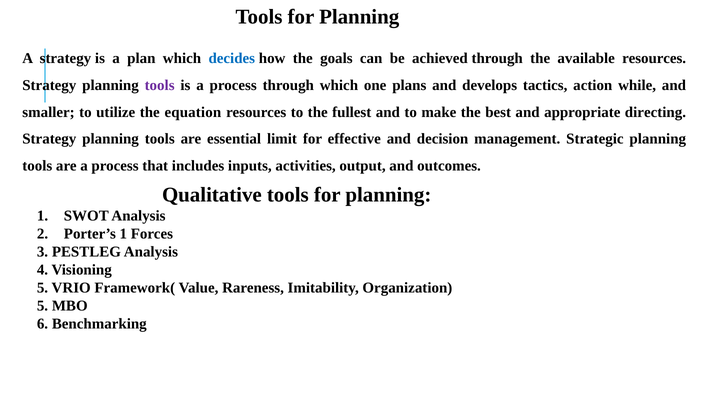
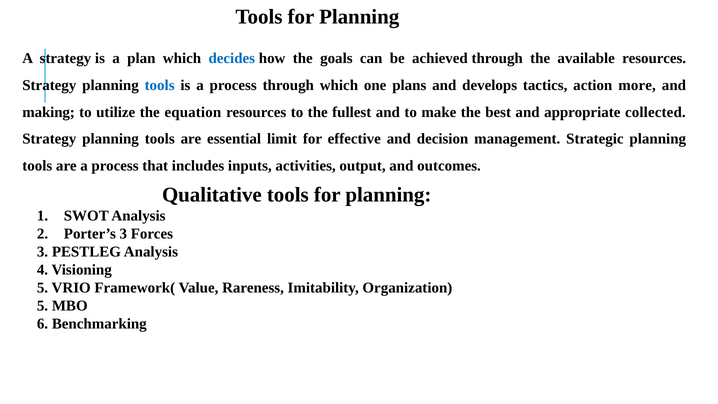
tools at (160, 85) colour: purple -> blue
while: while -> more
smaller: smaller -> making
directing: directing -> collected
Porter’s 1: 1 -> 3
